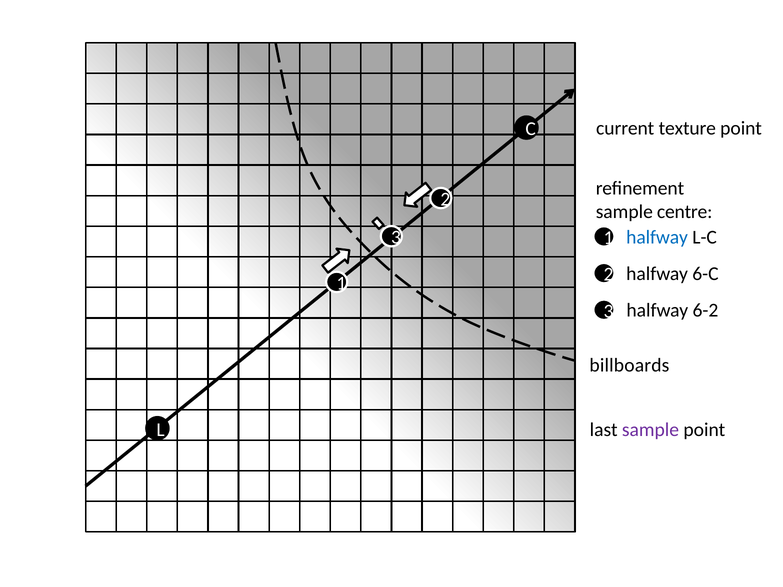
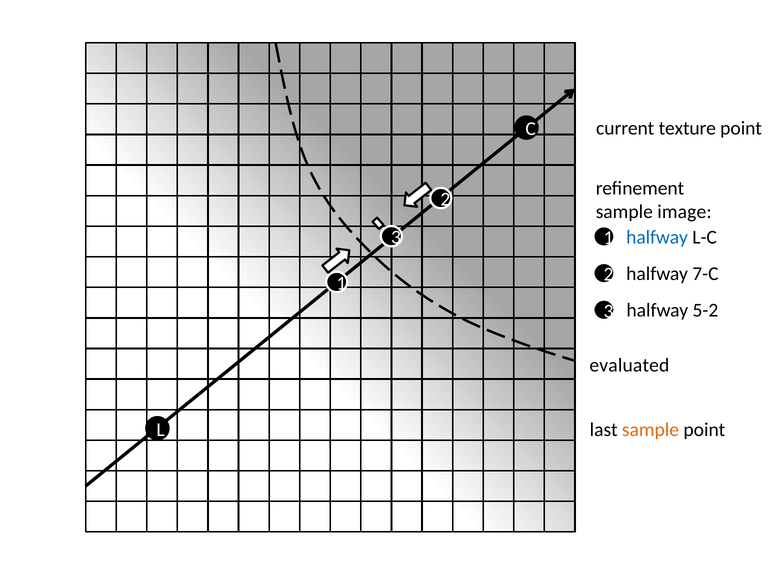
centre: centre -> image
6-C: 6-C -> 7-C
6-2: 6-2 -> 5-2
billboards: billboards -> evaluated
sample at (650, 430) colour: purple -> orange
